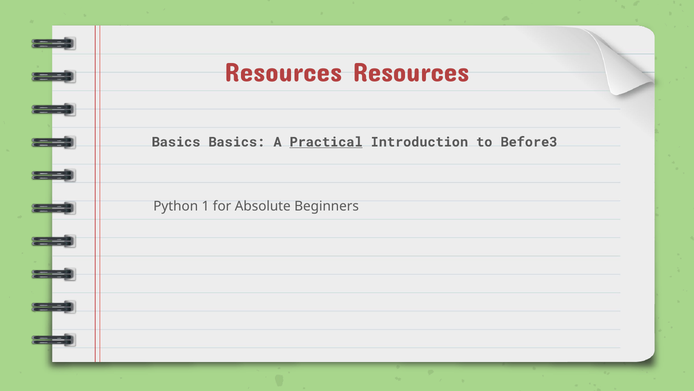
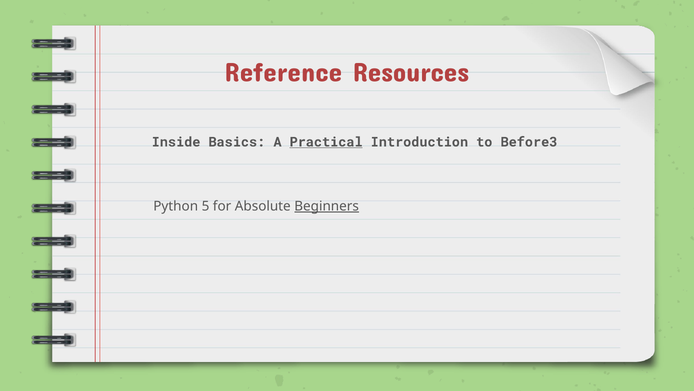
Resources at (283, 73): Resources -> Reference
Basics at (176, 142): Basics -> Inside
1: 1 -> 5
Beginners underline: none -> present
